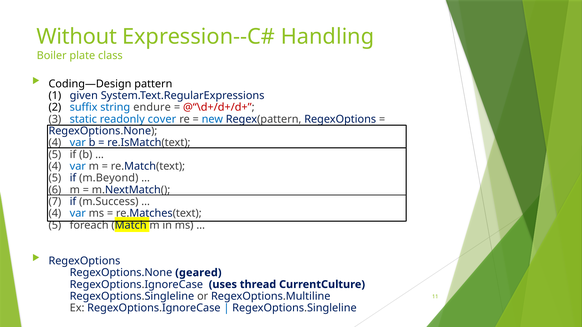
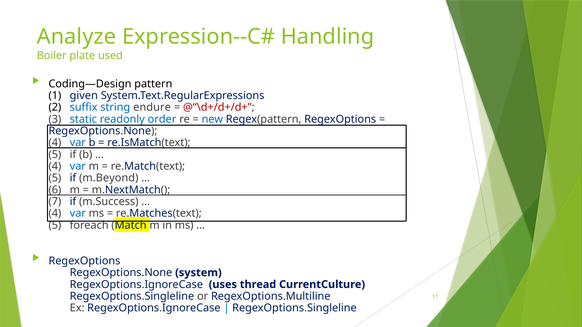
Without: Without -> Analyze
class: class -> used
cover: cover -> order
geared: geared -> system
